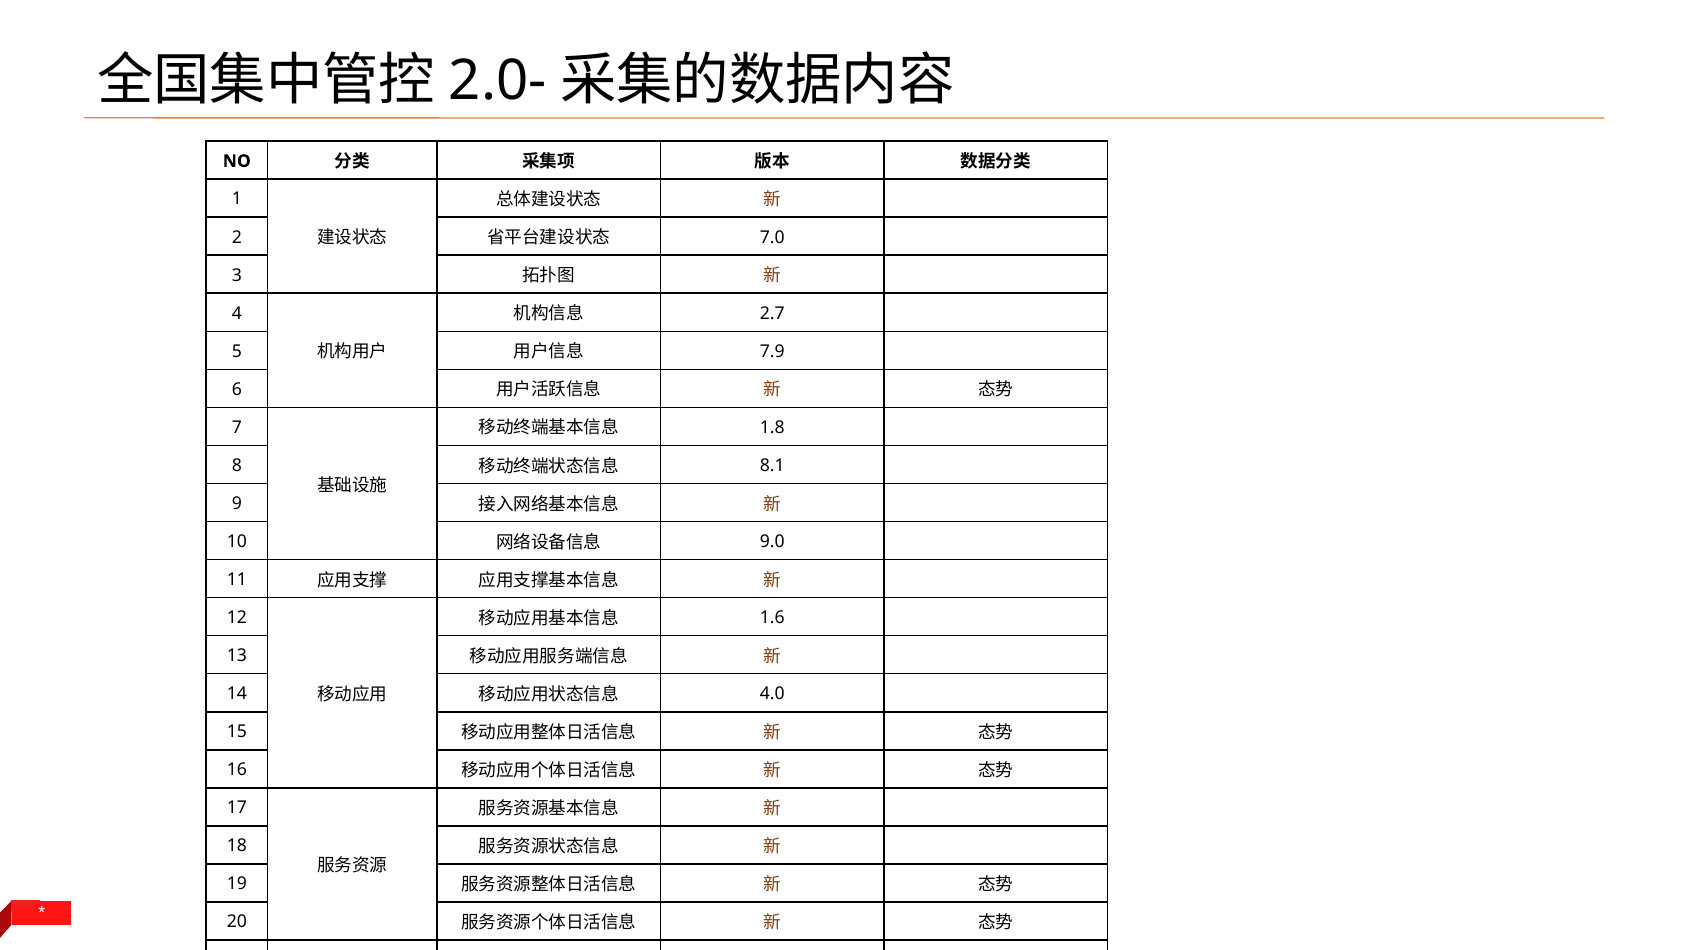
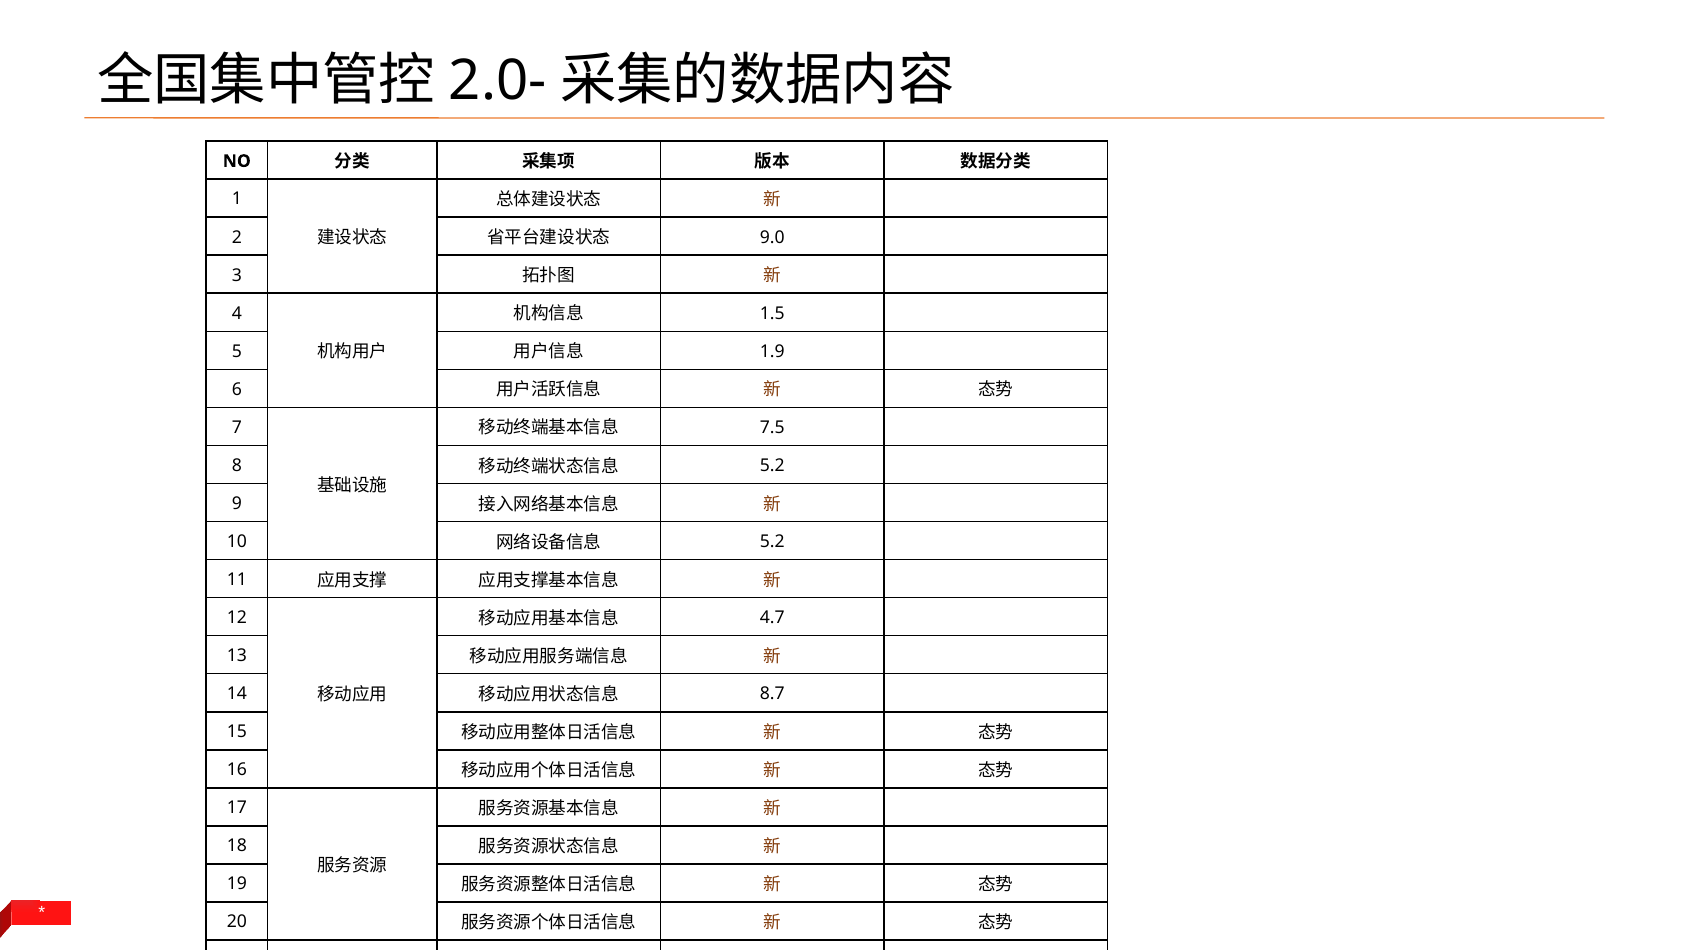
7.0: 7.0 -> 9.0
2.7: 2.7 -> 1.5
7.9: 7.9 -> 1.9
1.8: 1.8 -> 7.5
8.1 at (772, 466): 8.1 -> 5.2
9.0 at (772, 542): 9.0 -> 5.2
1.6: 1.6 -> 4.7
4.0: 4.0 -> 8.7
